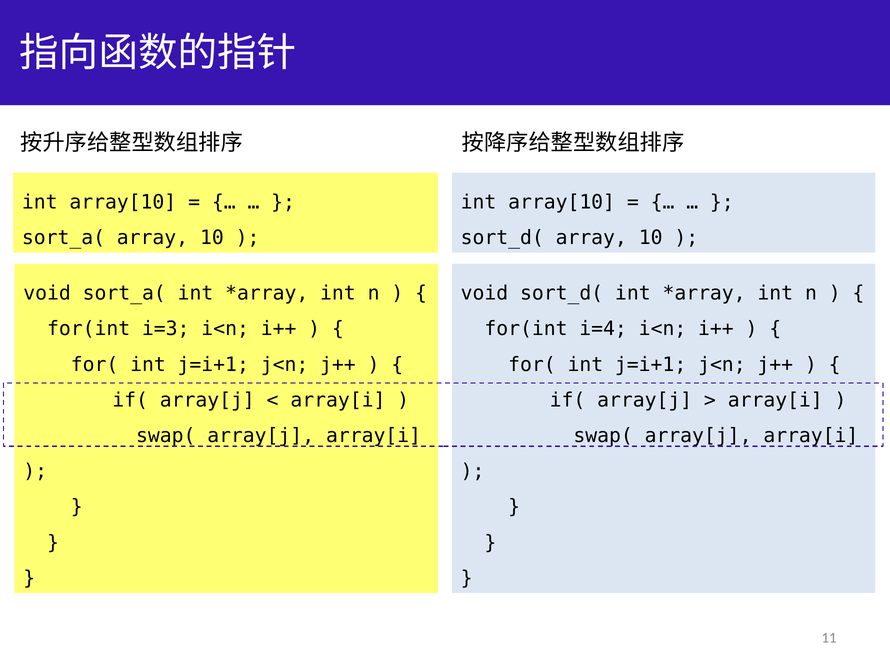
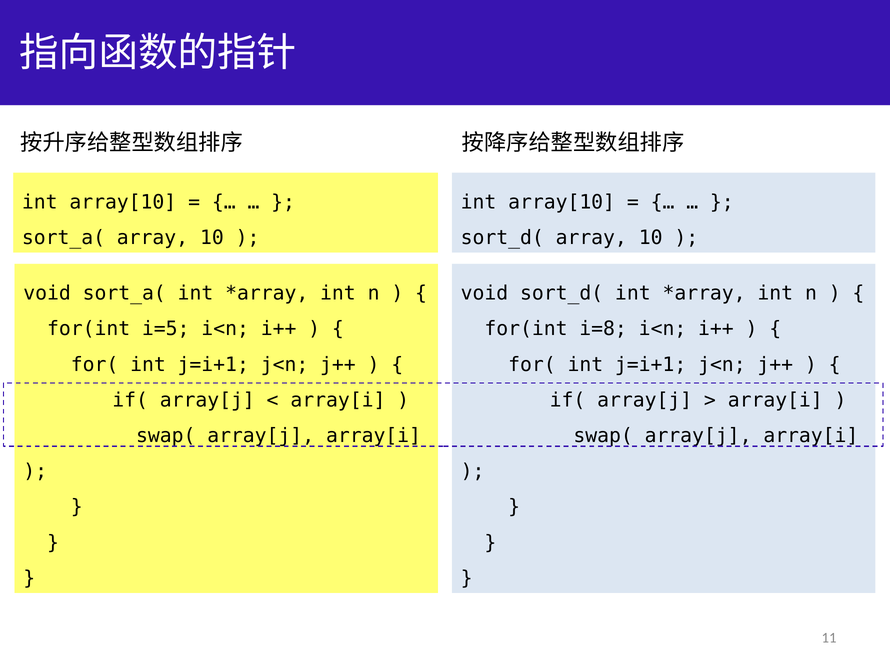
i=3: i=3 -> i=5
i=4: i=4 -> i=8
